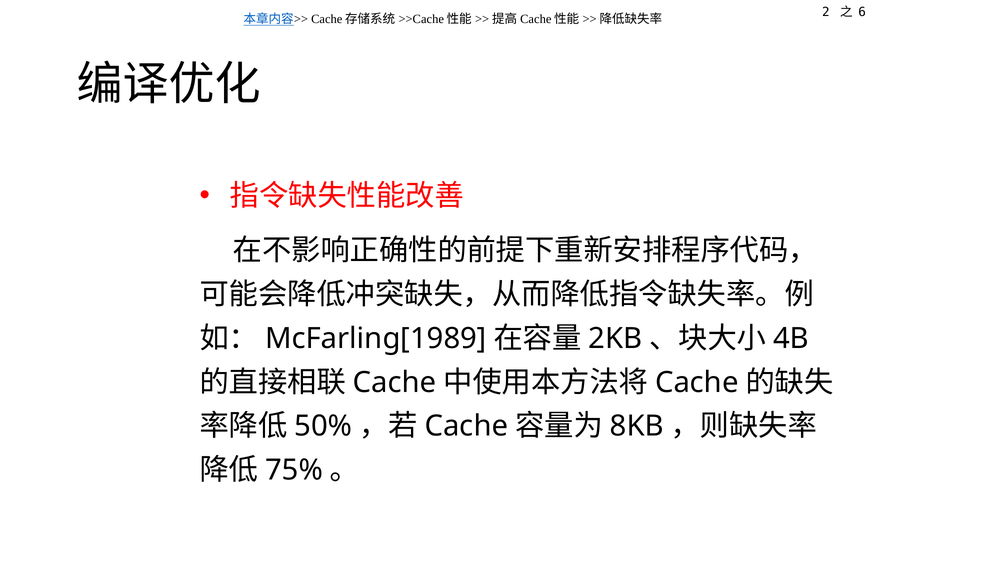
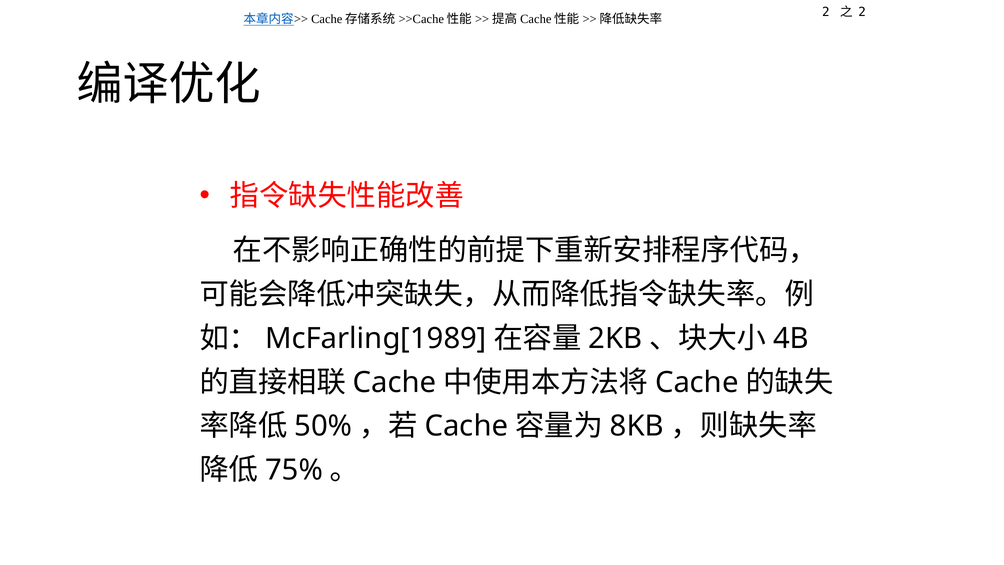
6 at (862, 12): 6 -> 2
